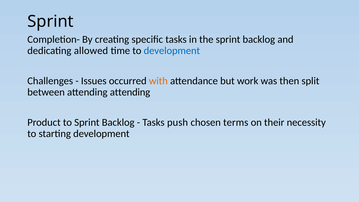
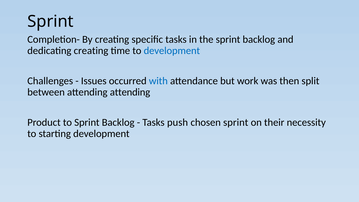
dedicating allowed: allowed -> creating
with colour: orange -> blue
chosen terms: terms -> sprint
